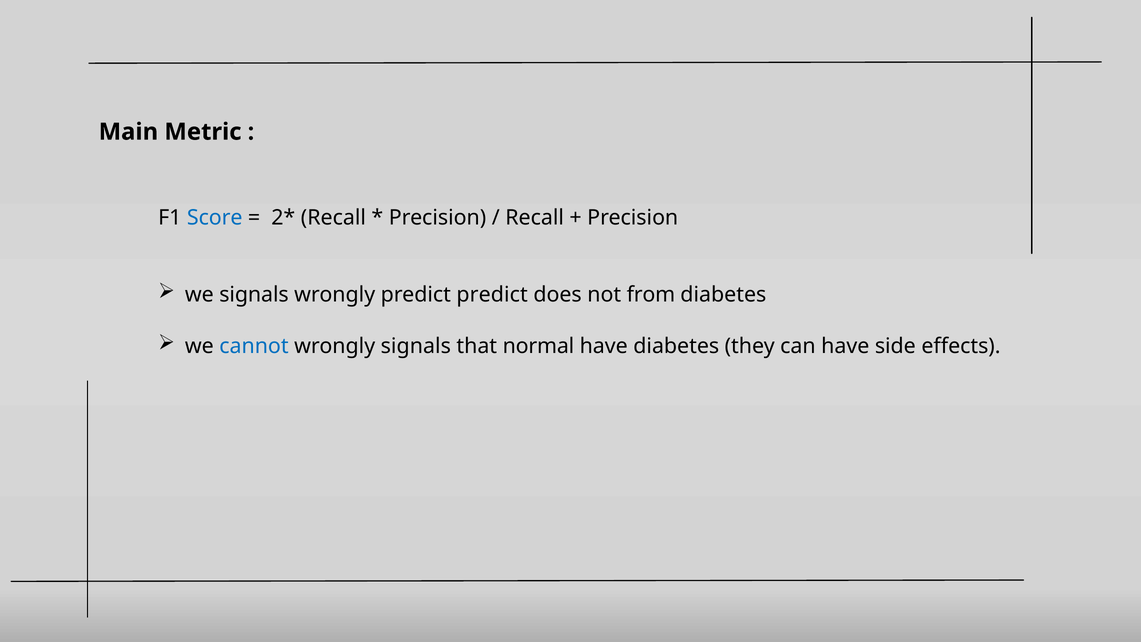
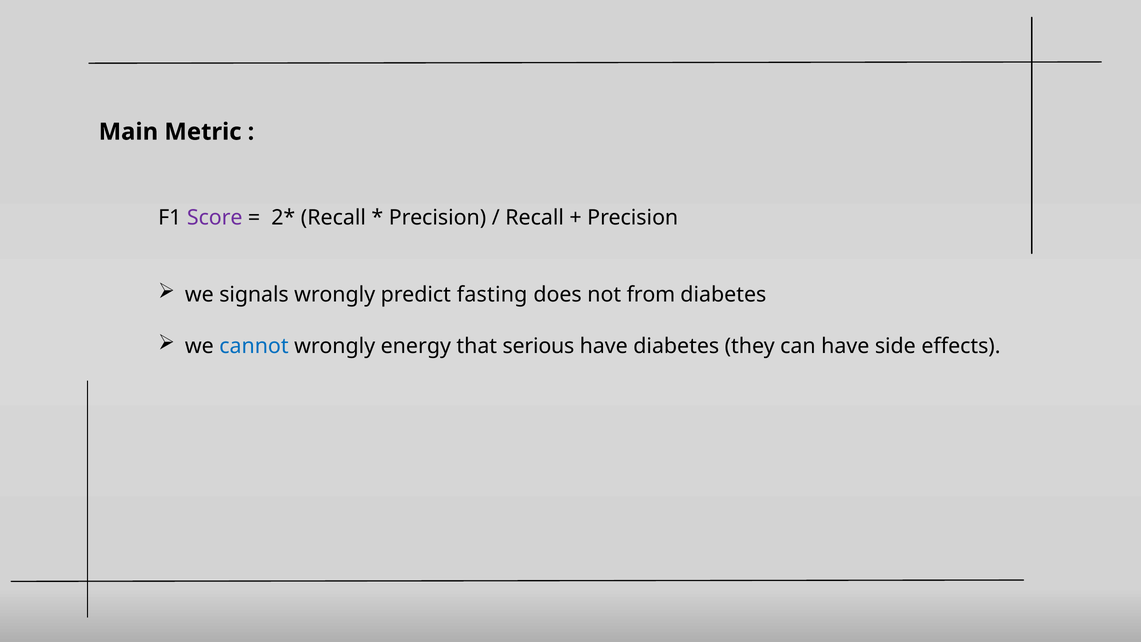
Score colour: blue -> purple
predict predict: predict -> fasting
wrongly signals: signals -> energy
normal: normal -> serious
